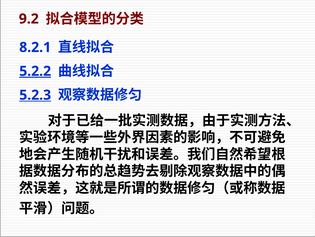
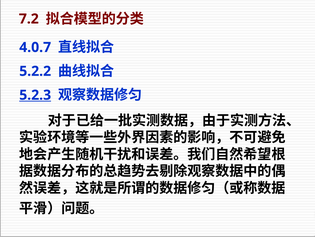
9.2: 9.2 -> 7.2
8.2.1: 8.2.1 -> 4.0.7
5.2.2 underline: present -> none
